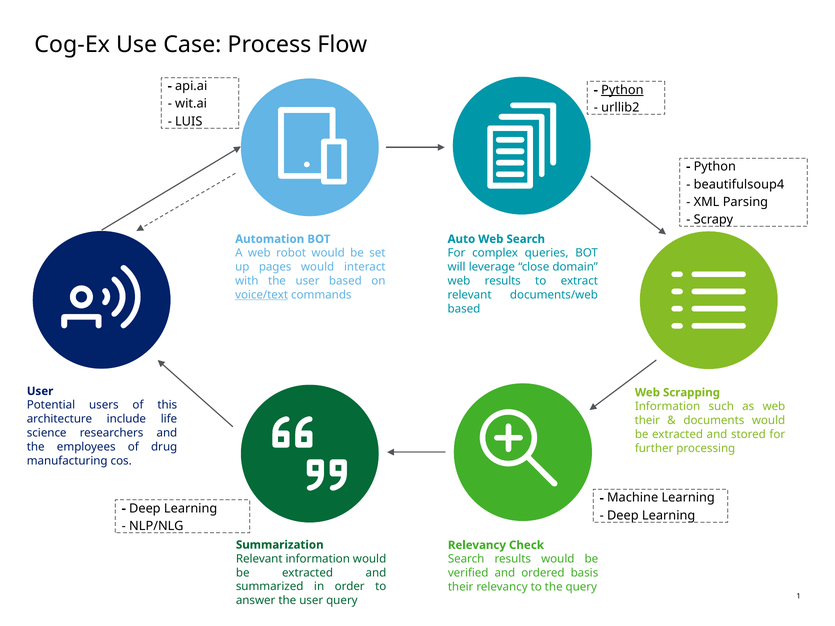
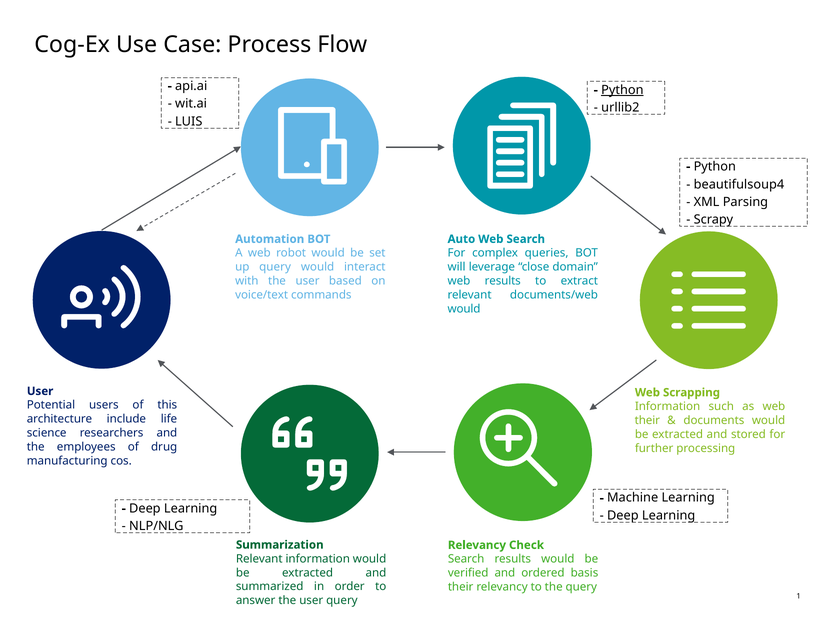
up pages: pages -> query
voice/text underline: present -> none
based at (464, 309): based -> would
